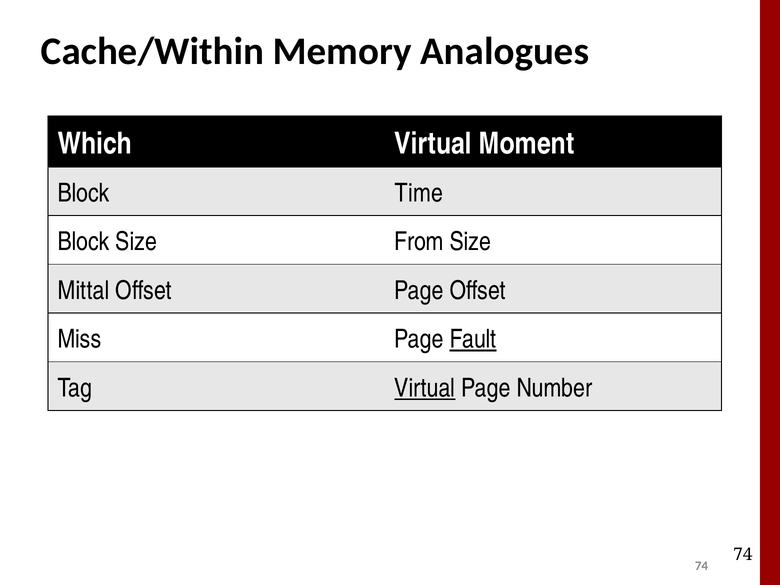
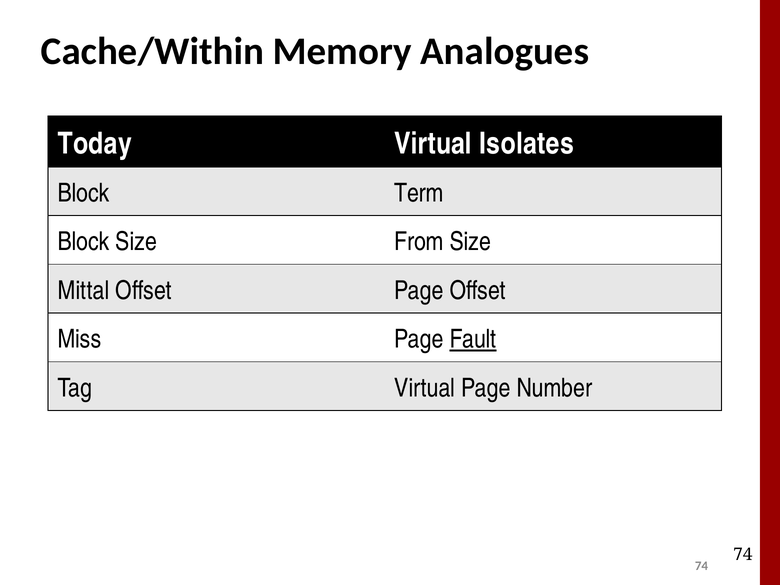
Which: Which -> Today
Moment: Moment -> Isolates
Time: Time -> Term
Virtual at (425, 388) underline: present -> none
